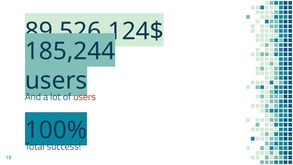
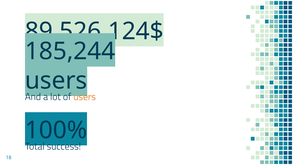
users at (85, 97) colour: red -> orange
